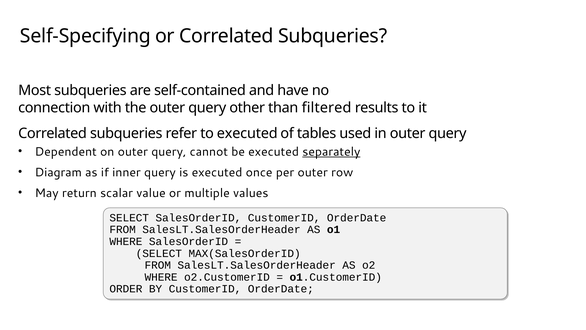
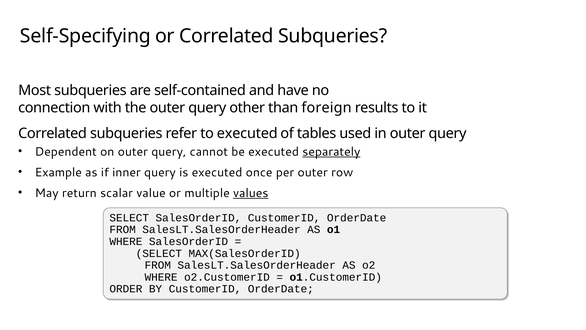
filtered: filtered -> foreign
Diagram: Diagram -> Example
values underline: none -> present
